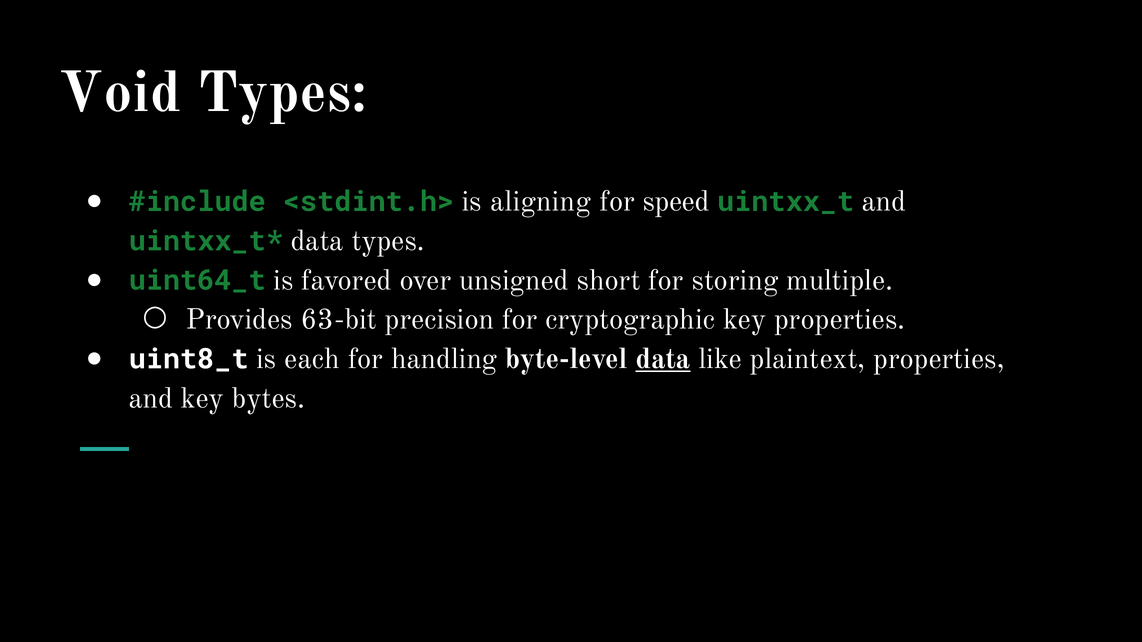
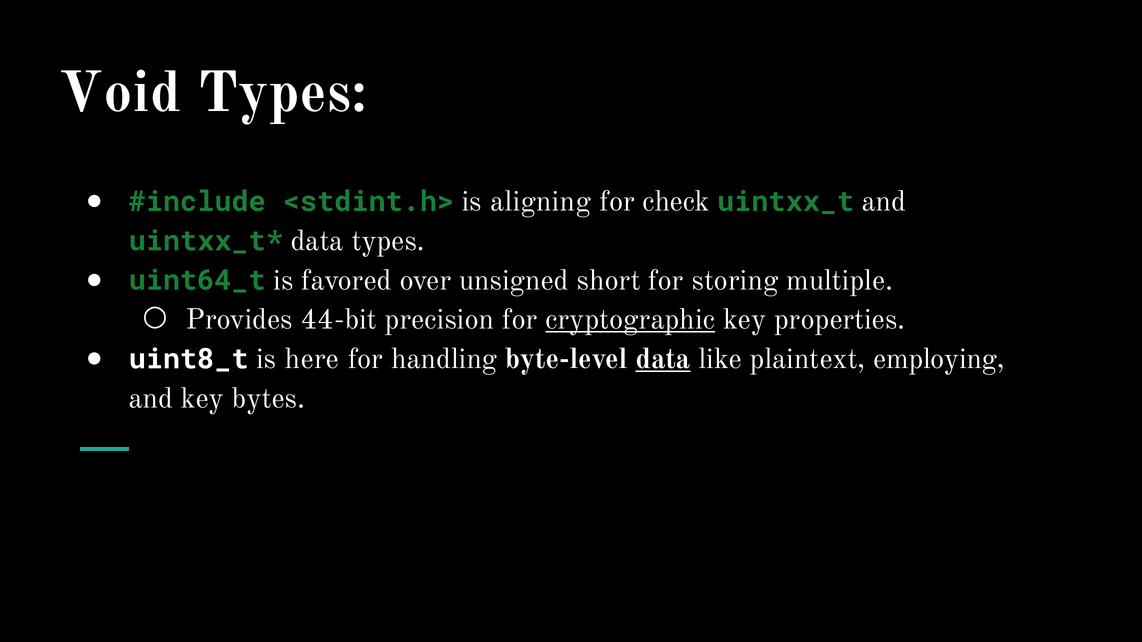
speed: speed -> check
63-bit: 63-bit -> 44-bit
cryptographic underline: none -> present
each: each -> here
plaintext properties: properties -> employing
